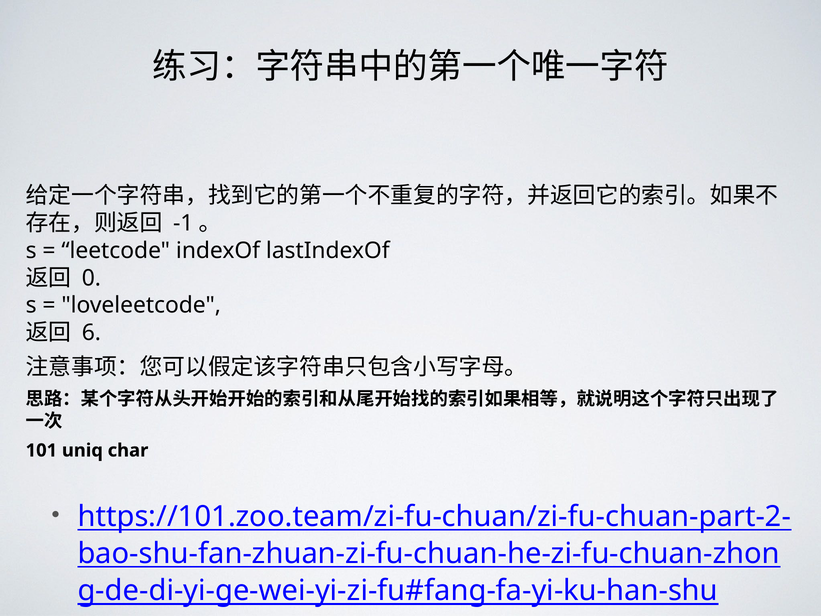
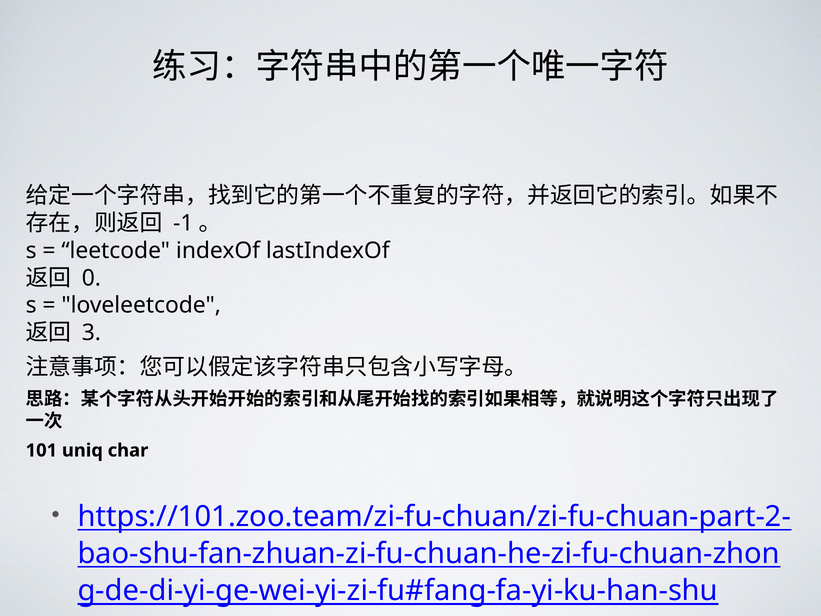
6: 6 -> 3
